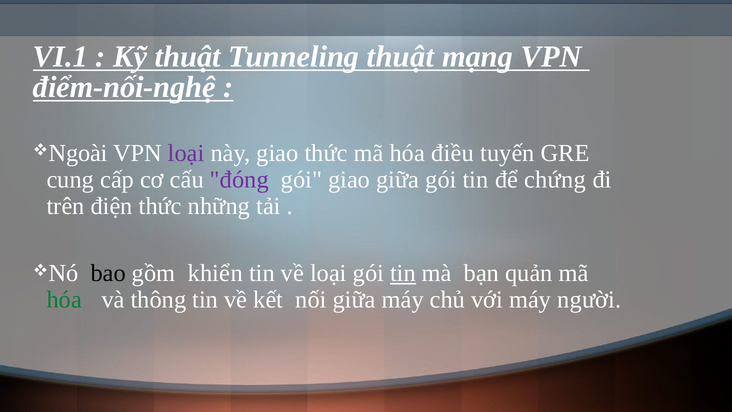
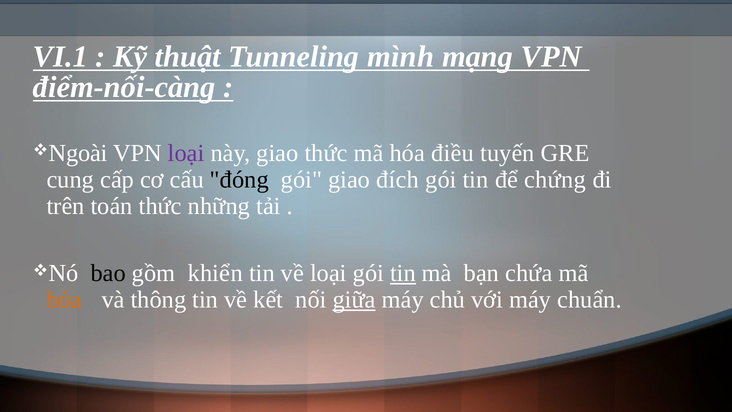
Tunneling thuật: thuật -> mình
điểm-nối-nghệ: điểm-nối-nghệ -> điểm-nối-càng
đóng colour: purple -> black
giao giữa: giữa -> đích
điện: điện -> toán
quản: quản -> chứa
hóa at (64, 300) colour: green -> orange
giữa at (354, 300) underline: none -> present
người: người -> chuẩn
